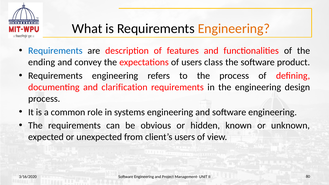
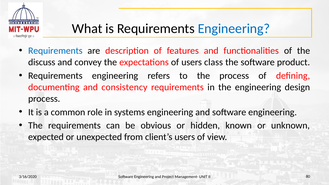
Engineering at (234, 29) colour: orange -> blue
ending: ending -> discuss
clarification: clarification -> consistency
